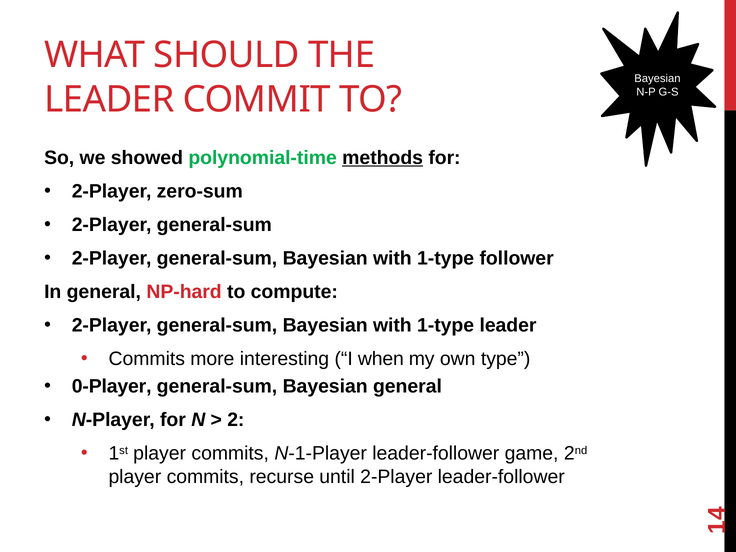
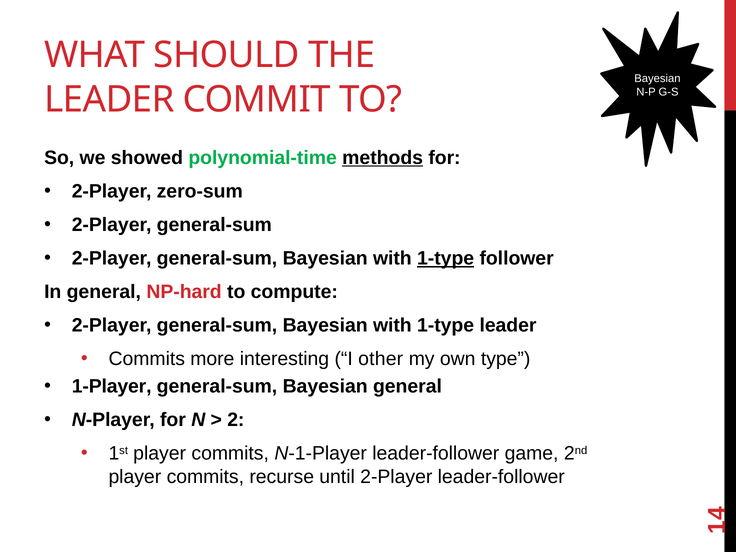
1-type at (446, 258) underline: none -> present
when: when -> other
0-Player: 0-Player -> 1-Player
